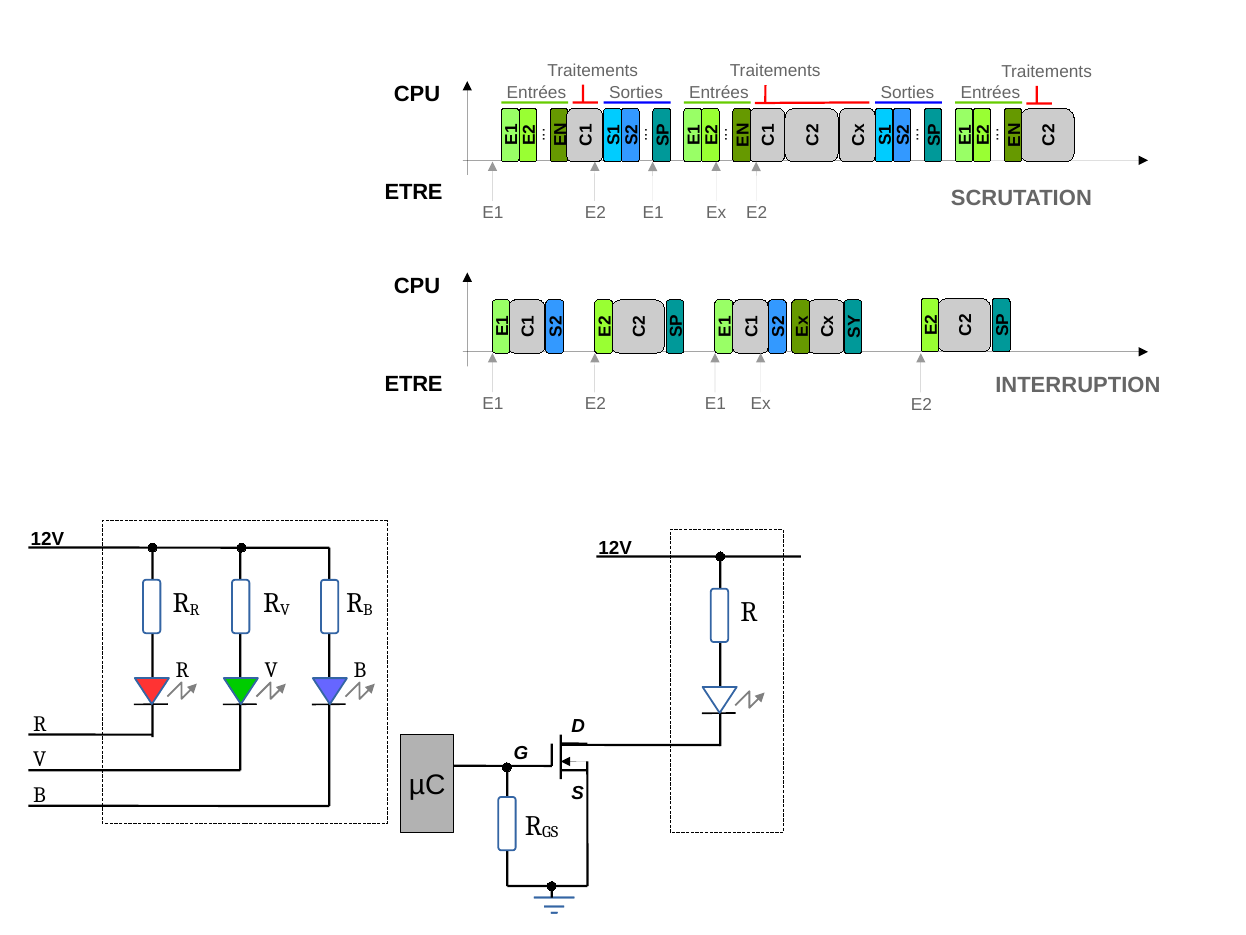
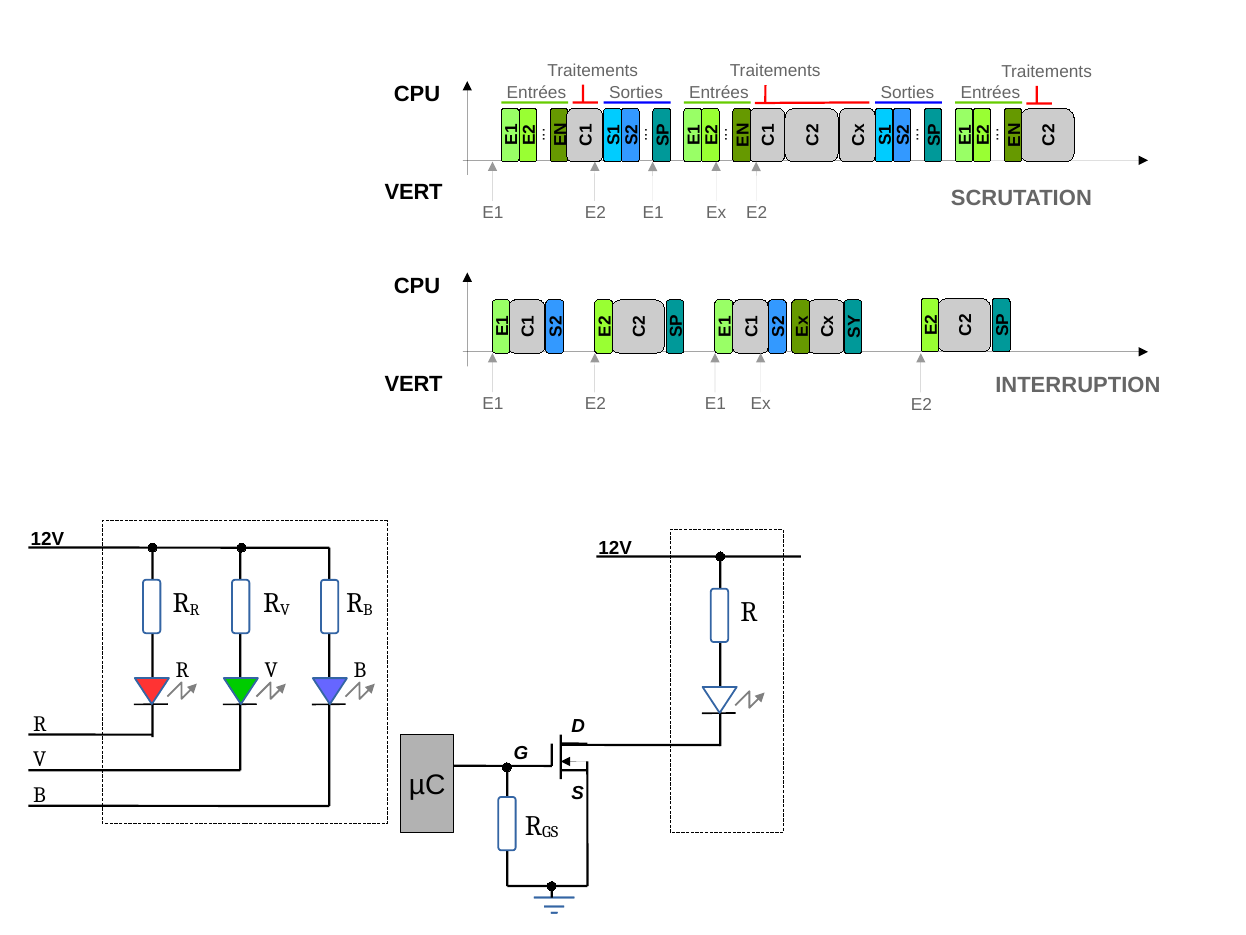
ETRE at (414, 192): ETRE -> VERT
ETRE at (414, 384): ETRE -> VERT
